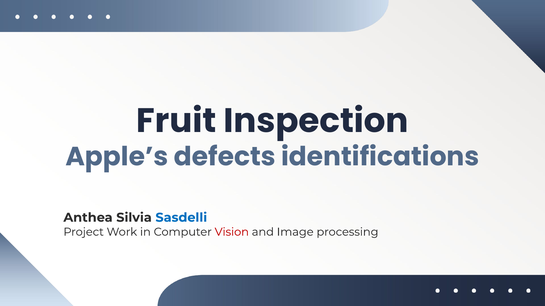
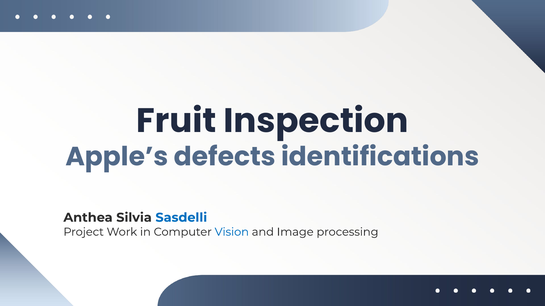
Vision colour: red -> blue
